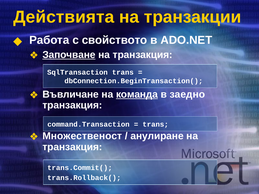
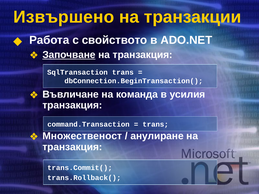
Действията: Действията -> Извършено
команда underline: present -> none
заедно: заедно -> усилия
